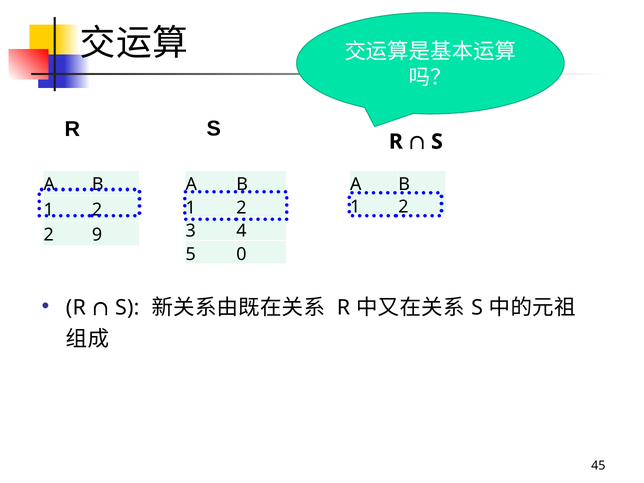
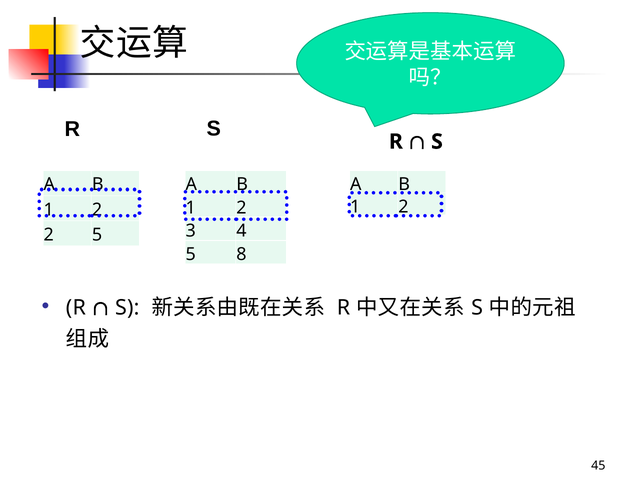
2 9: 9 -> 5
0: 0 -> 8
